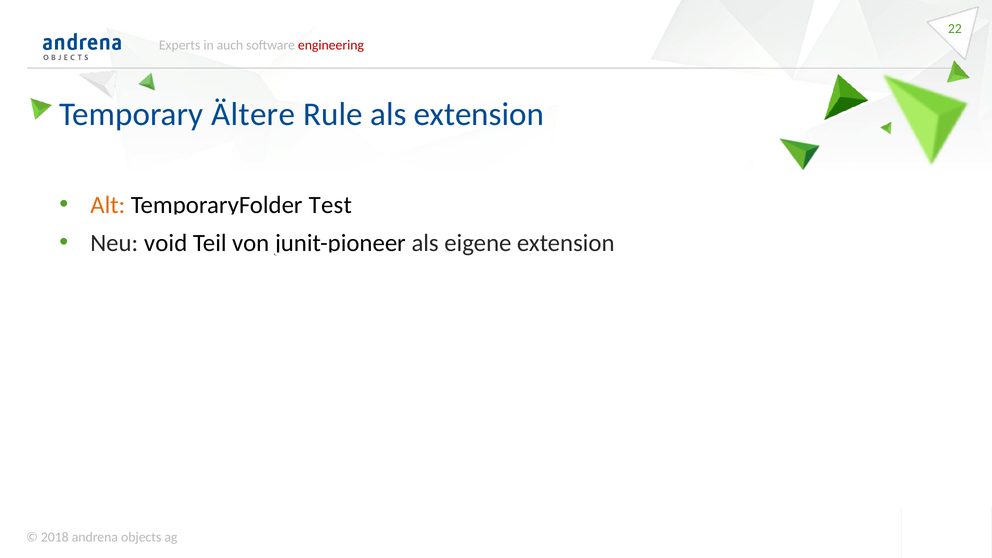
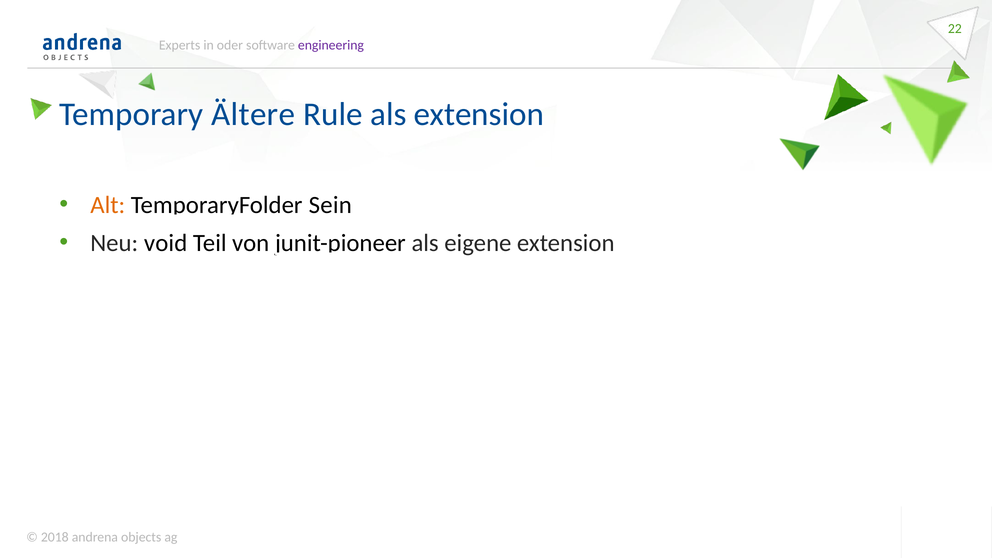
auch: auch -> oder
engineering colour: red -> purple
Test: Test -> Sein
